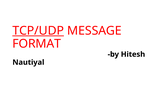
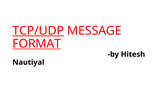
FORMAT underline: none -> present
